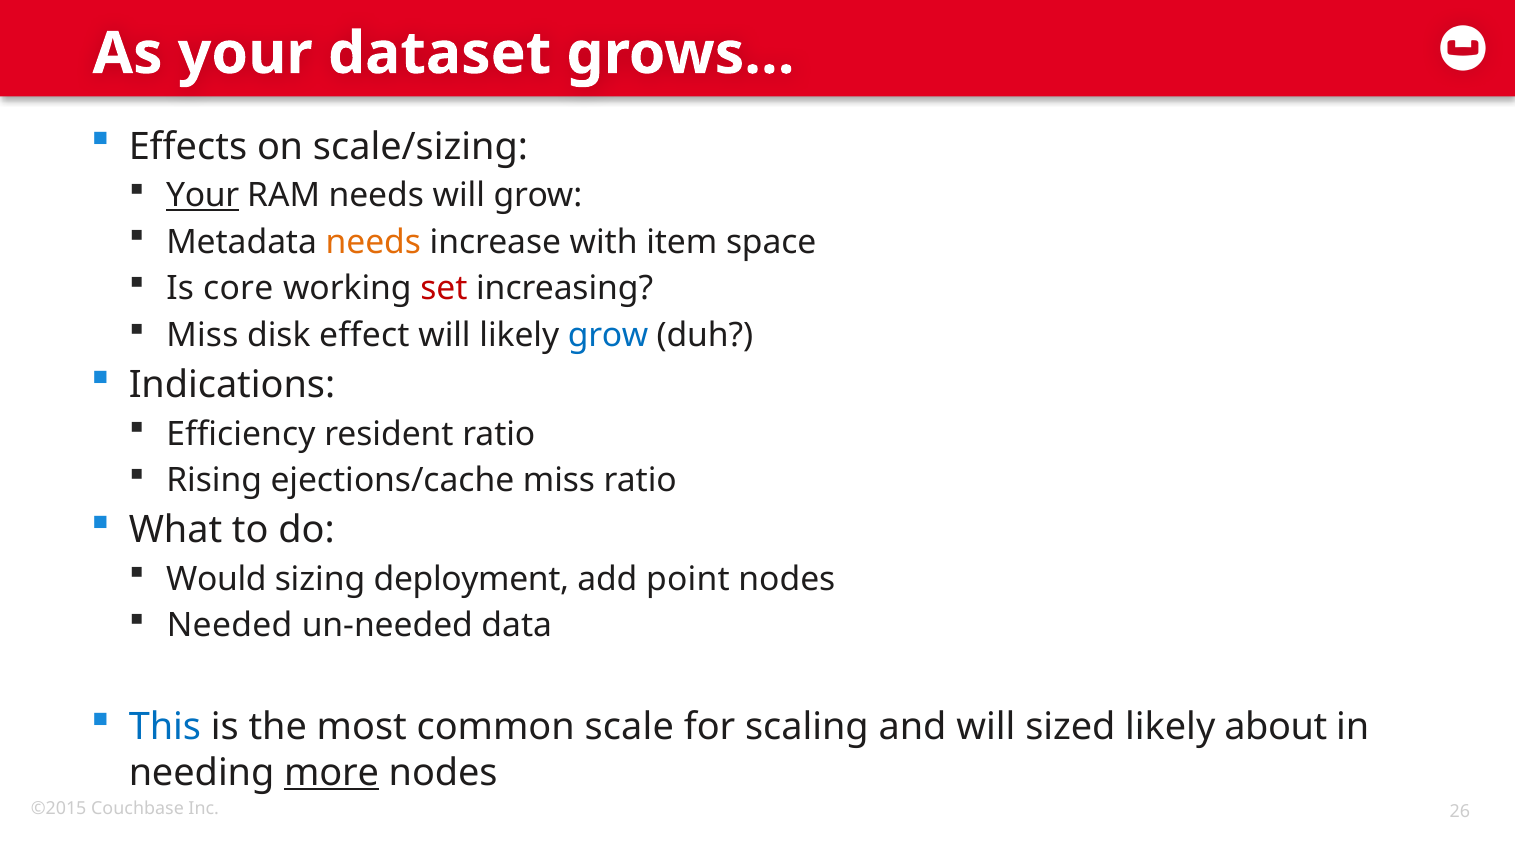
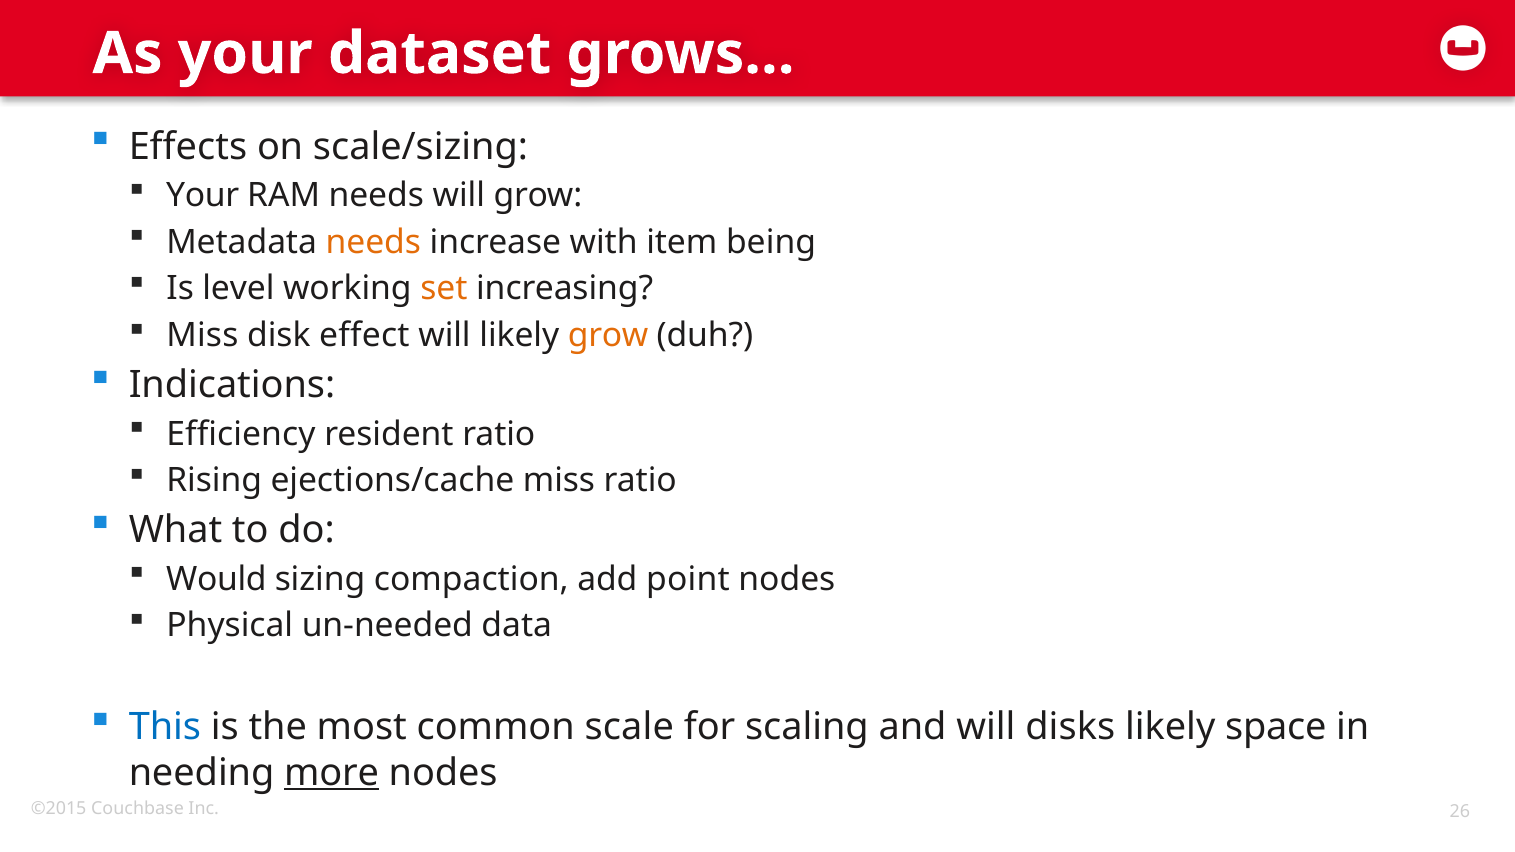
Your at (203, 196) underline: present -> none
space: space -> being
core: core -> level
set colour: red -> orange
grow at (608, 336) colour: blue -> orange
deployment: deployment -> compaction
Needed: Needed -> Physical
sized: sized -> disks
about: about -> space
